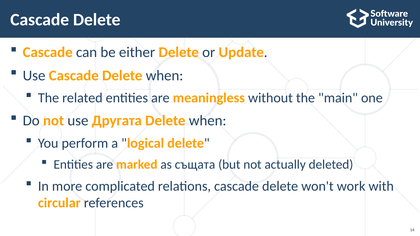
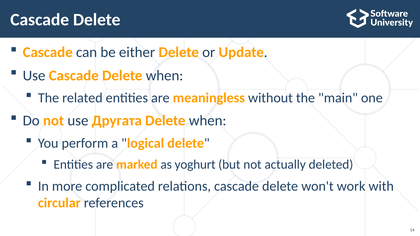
същата: същата -> yoghurt
